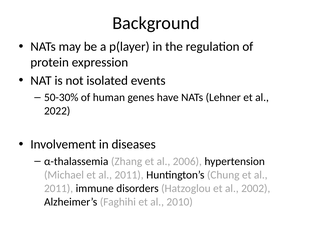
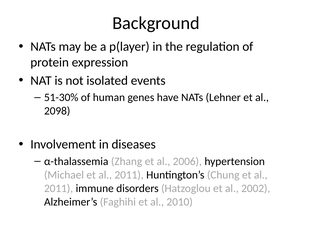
50-30%: 50-30% -> 51-30%
2022: 2022 -> 2098
